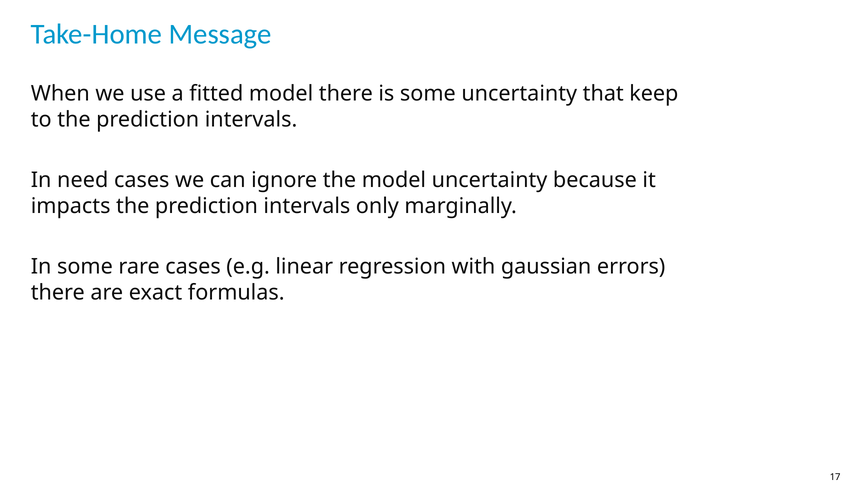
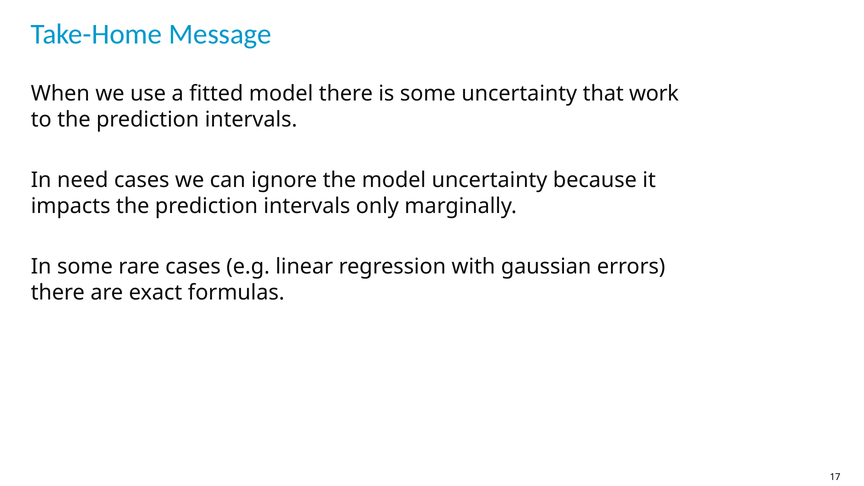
keep: keep -> work
